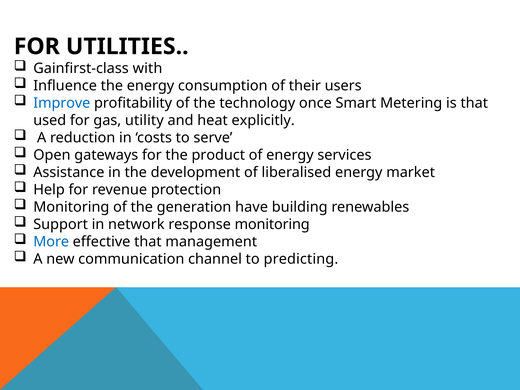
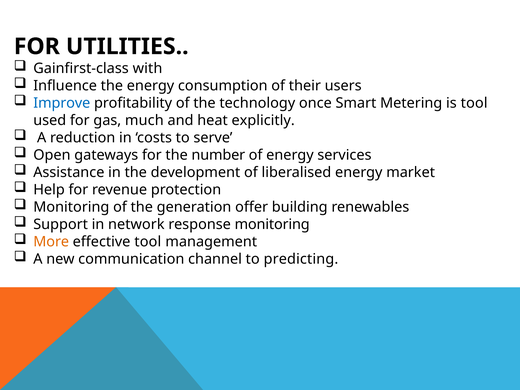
is that: that -> tool
utility: utility -> much
product: product -> number
have: have -> offer
More colour: blue -> orange
effective that: that -> tool
